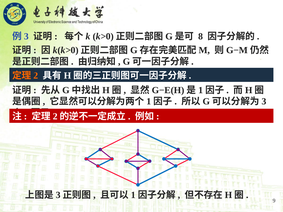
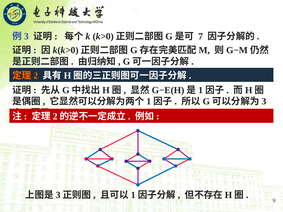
8: 8 -> 7
